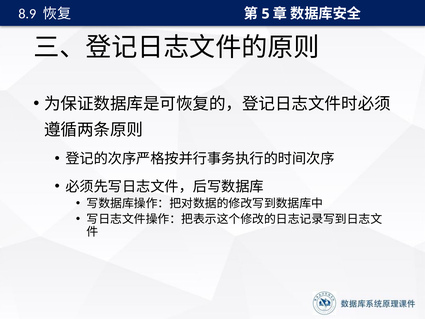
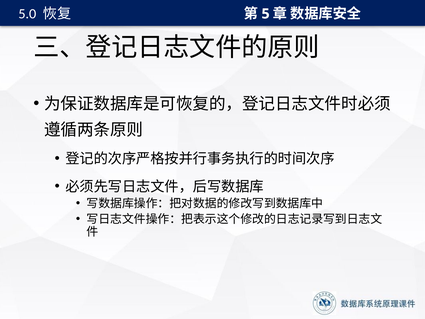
8.9: 8.9 -> 5.0
